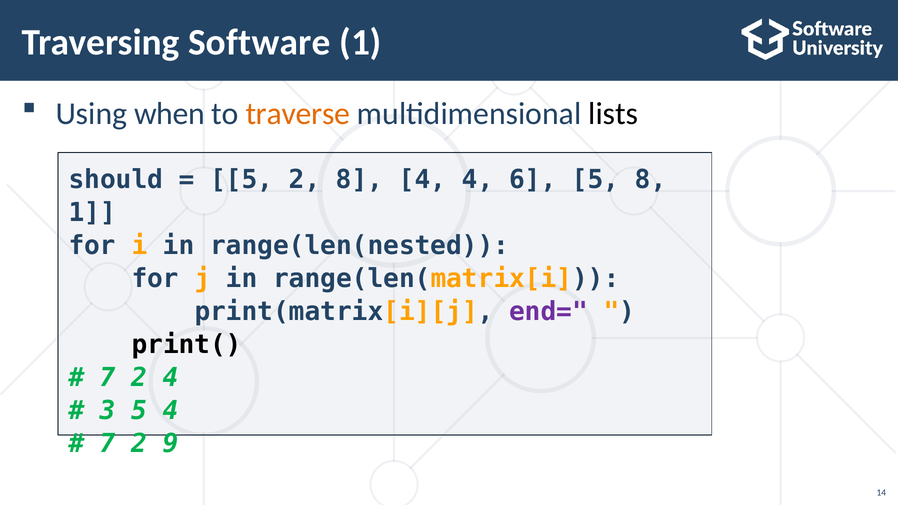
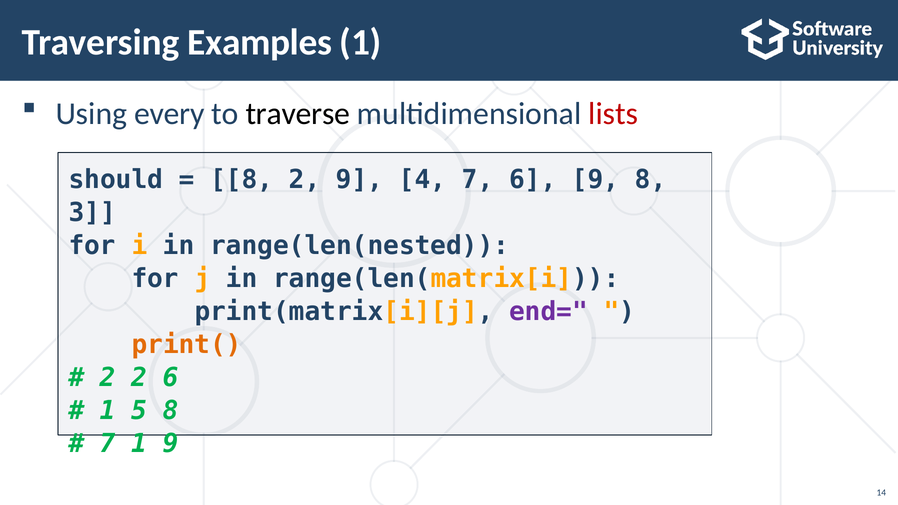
Software: Software -> Examples
when: when -> every
traverse colour: orange -> black
lists colour: black -> red
5 at (242, 179): 5 -> 8
2 8: 8 -> 9
4 4: 4 -> 7
6 5: 5 -> 9
1 at (92, 212): 1 -> 3
print( colour: black -> orange
7 at (108, 377): 7 -> 2
2 4: 4 -> 6
3 at (108, 410): 3 -> 1
5 4: 4 -> 8
2 at (139, 443): 2 -> 1
